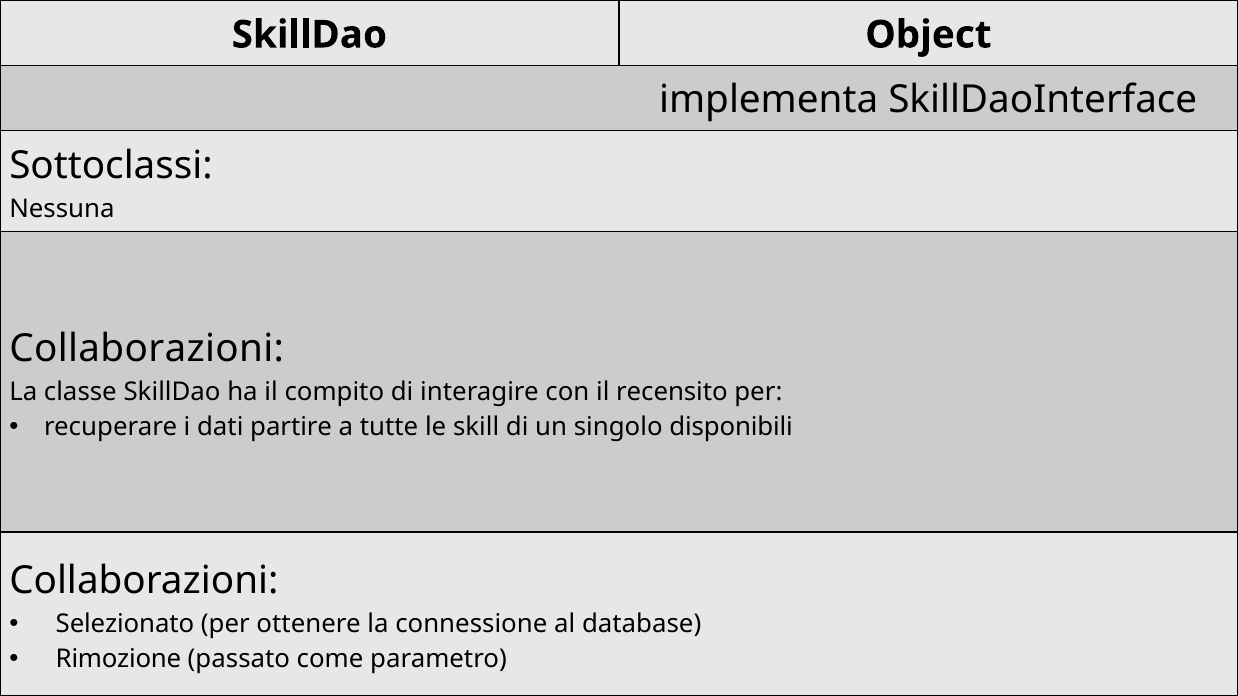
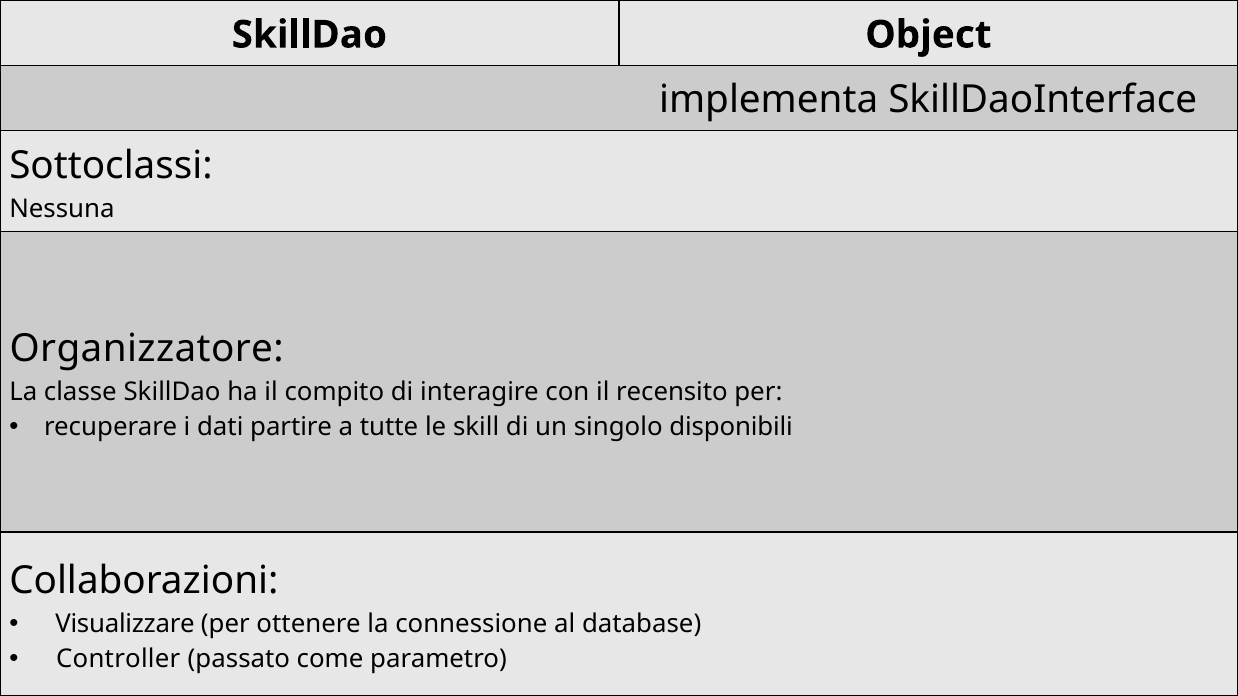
Collaborazioni at (147, 349): Collaborazioni -> Organizzatore
Selezionato: Selezionato -> Visualizzare
Rimozione: Rimozione -> Controller
